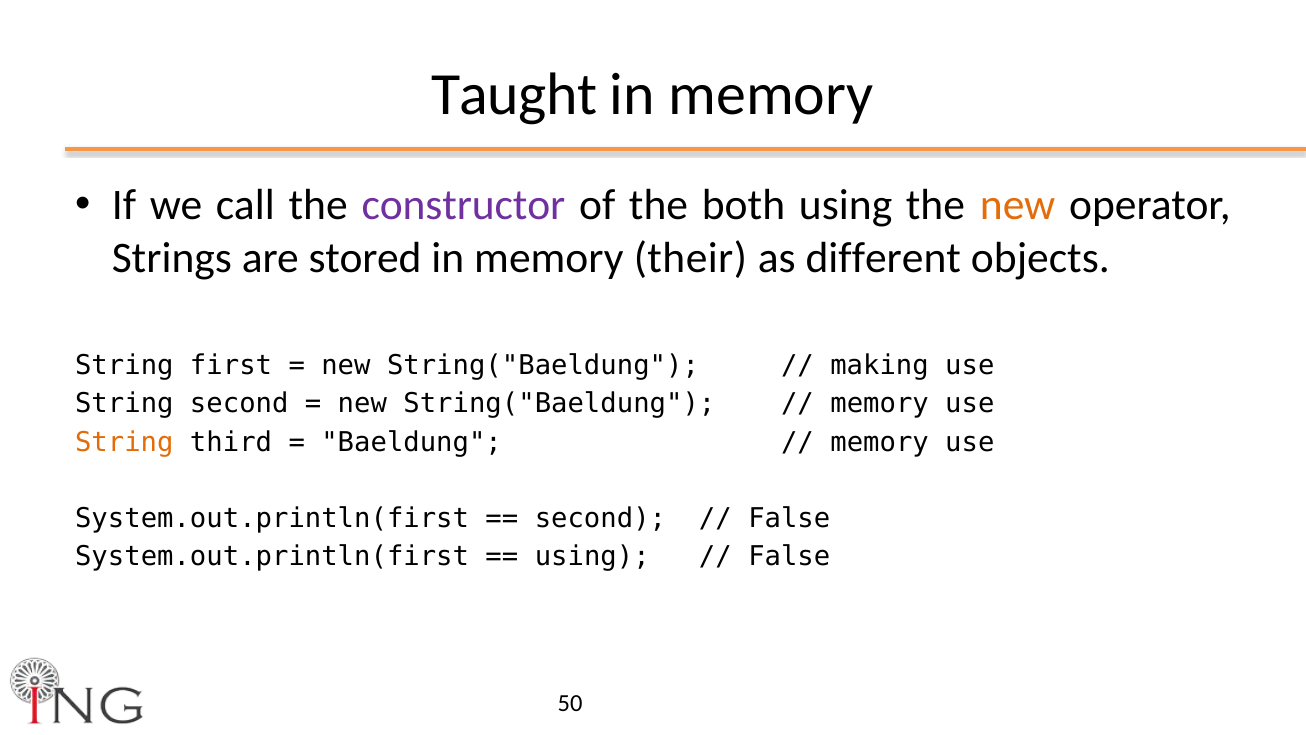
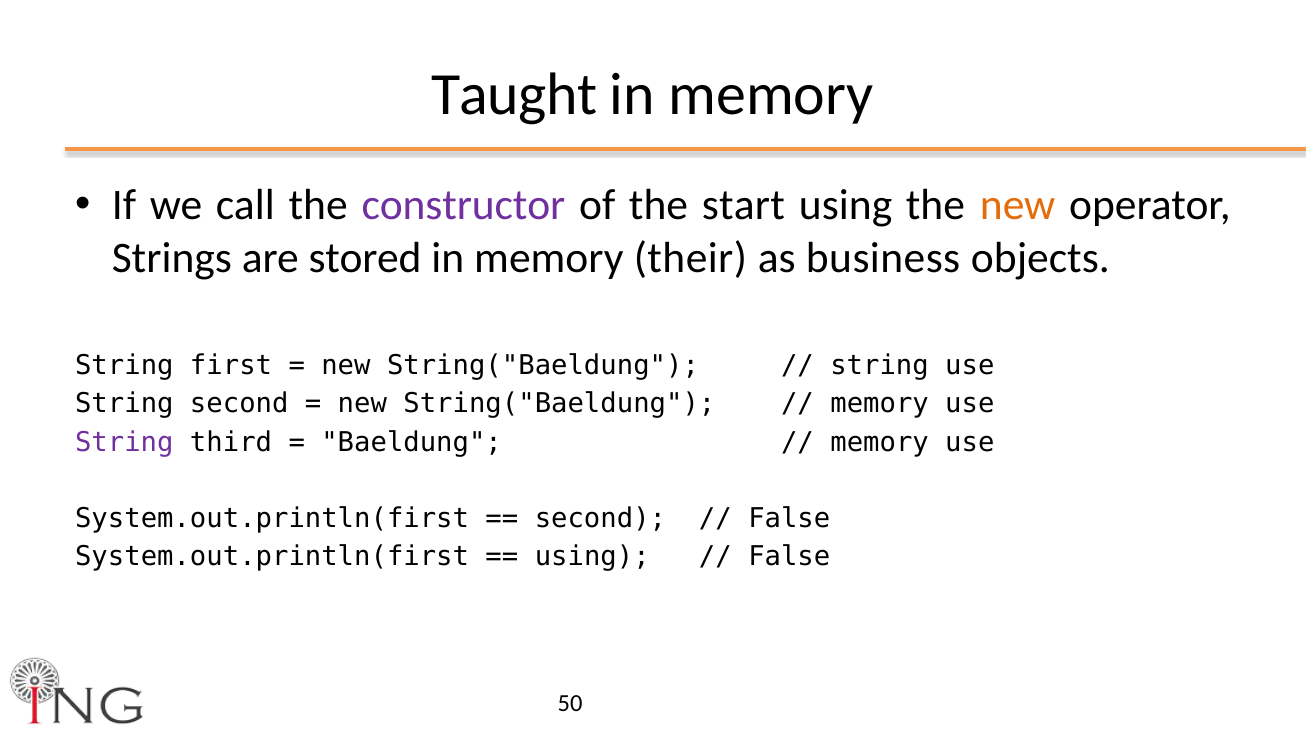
both: both -> start
different: different -> business
making at (880, 366): making -> string
String at (124, 442) colour: orange -> purple
